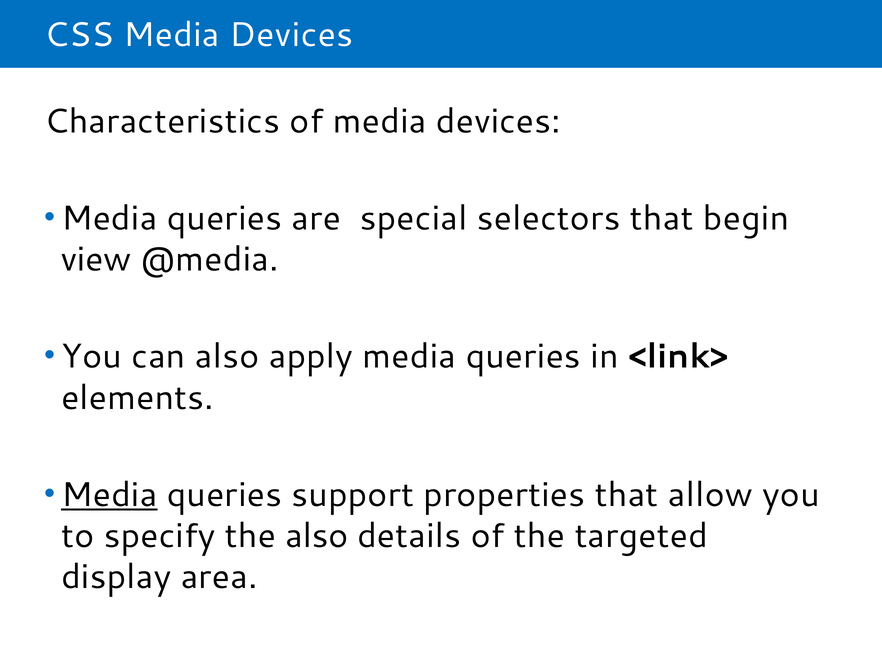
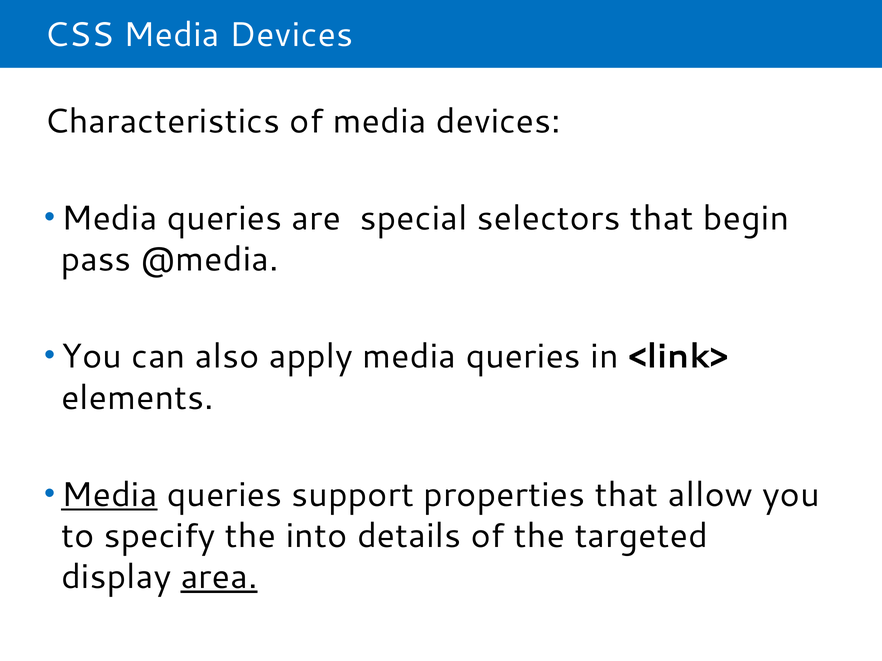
view: view -> pass
the also: also -> into
area underline: none -> present
